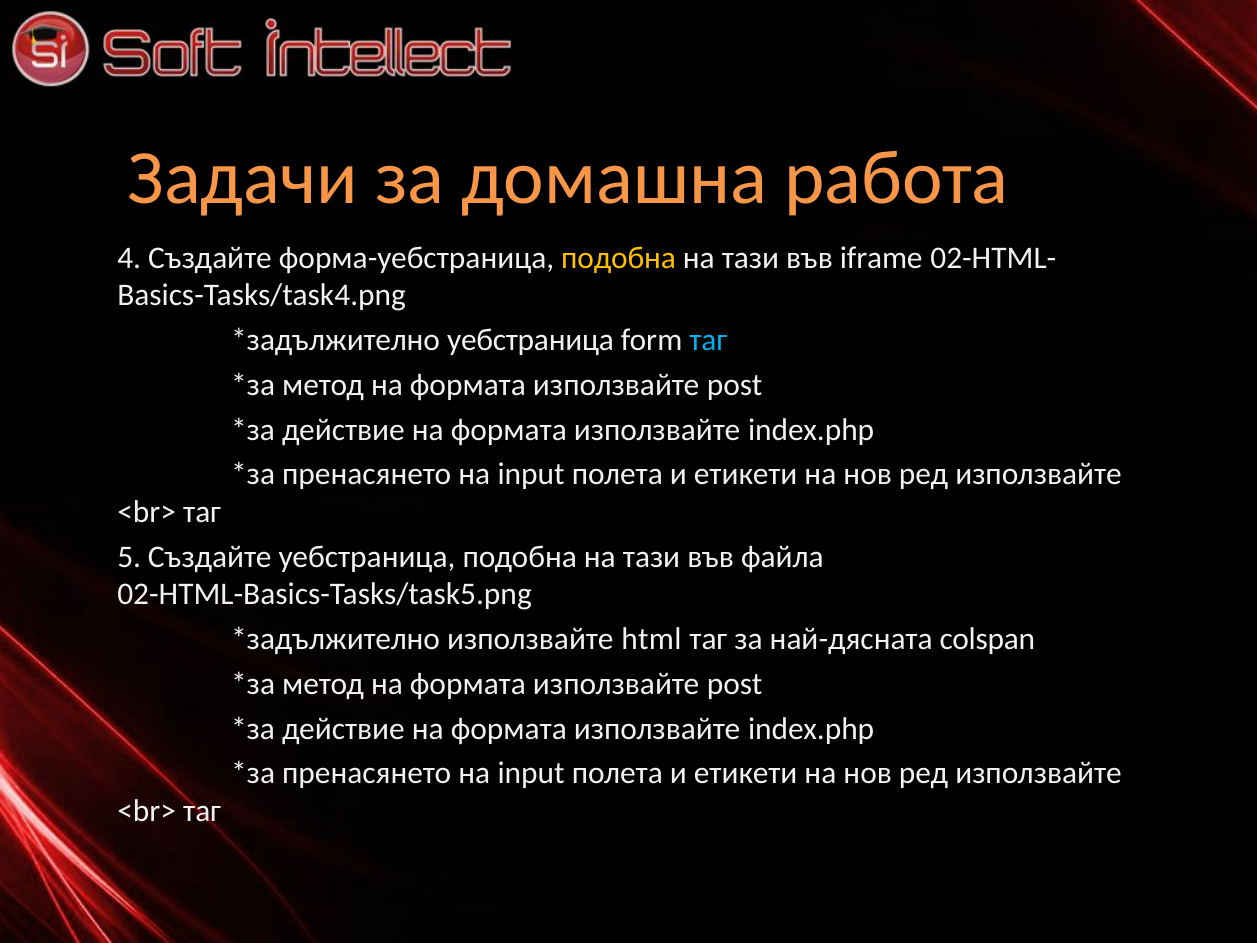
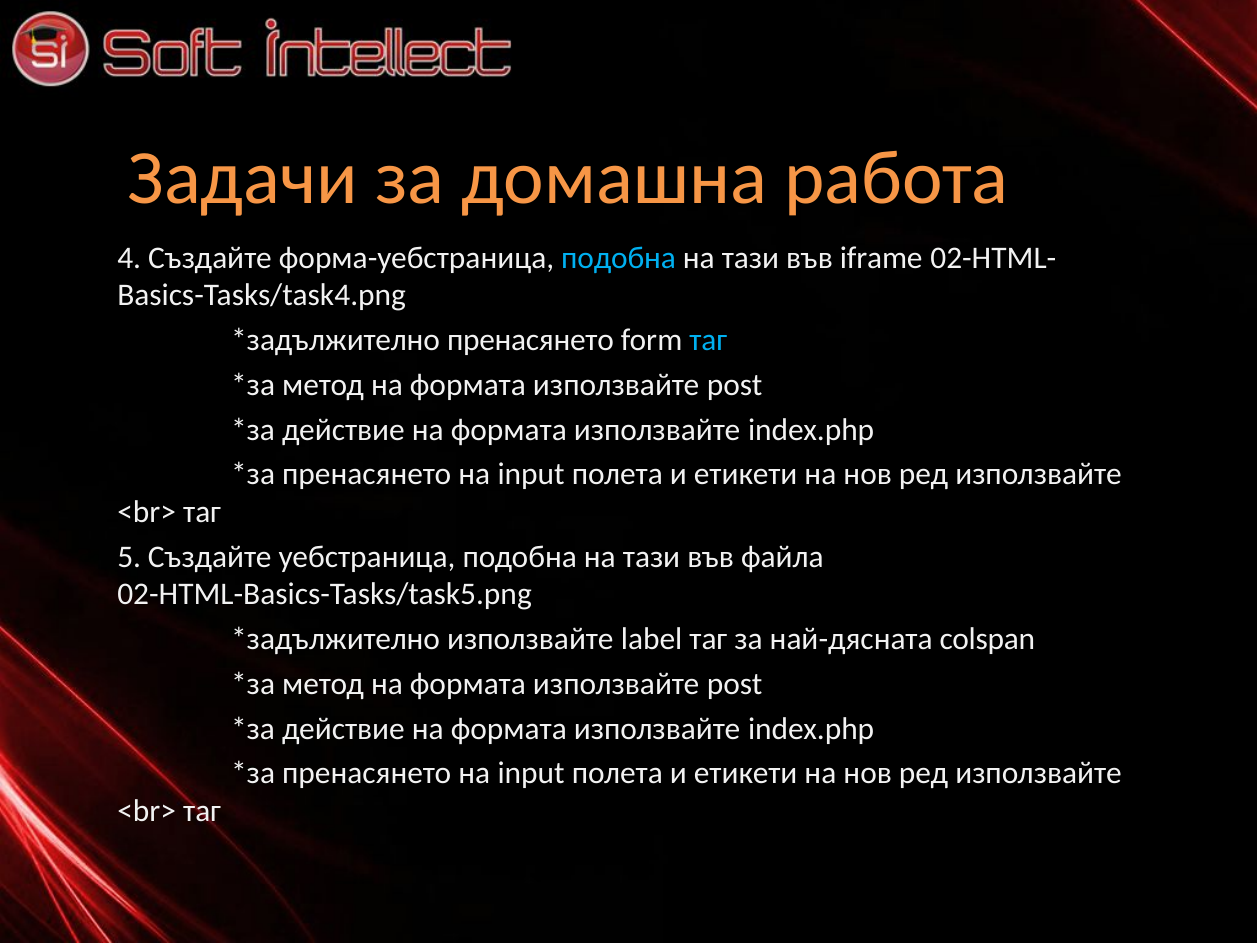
подобна at (619, 258) colour: yellow -> light blue
уебстраница at (530, 340): уебстраница -> пренасянето
html: html -> label
